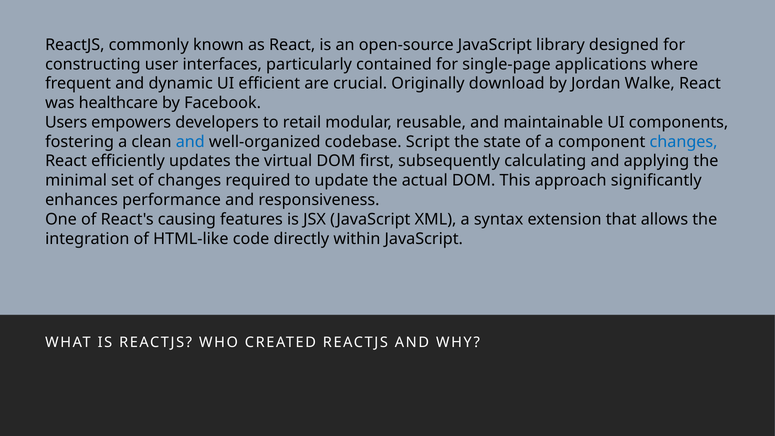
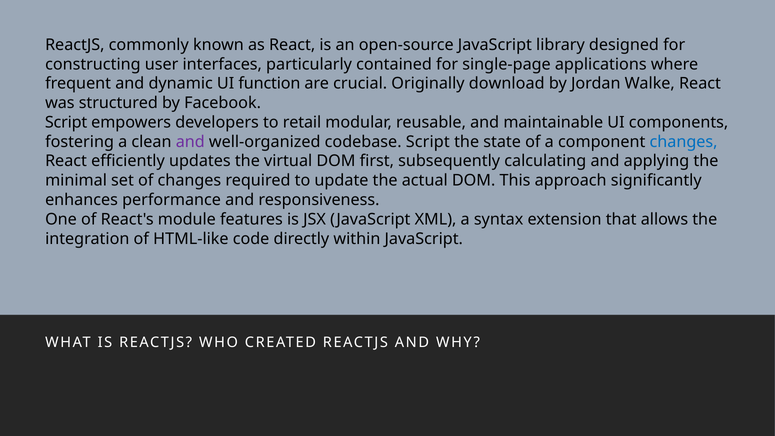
efficient: efficient -> function
healthcare: healthcare -> structured
Users at (66, 122): Users -> Script
and at (190, 142) colour: blue -> purple
causing: causing -> module
